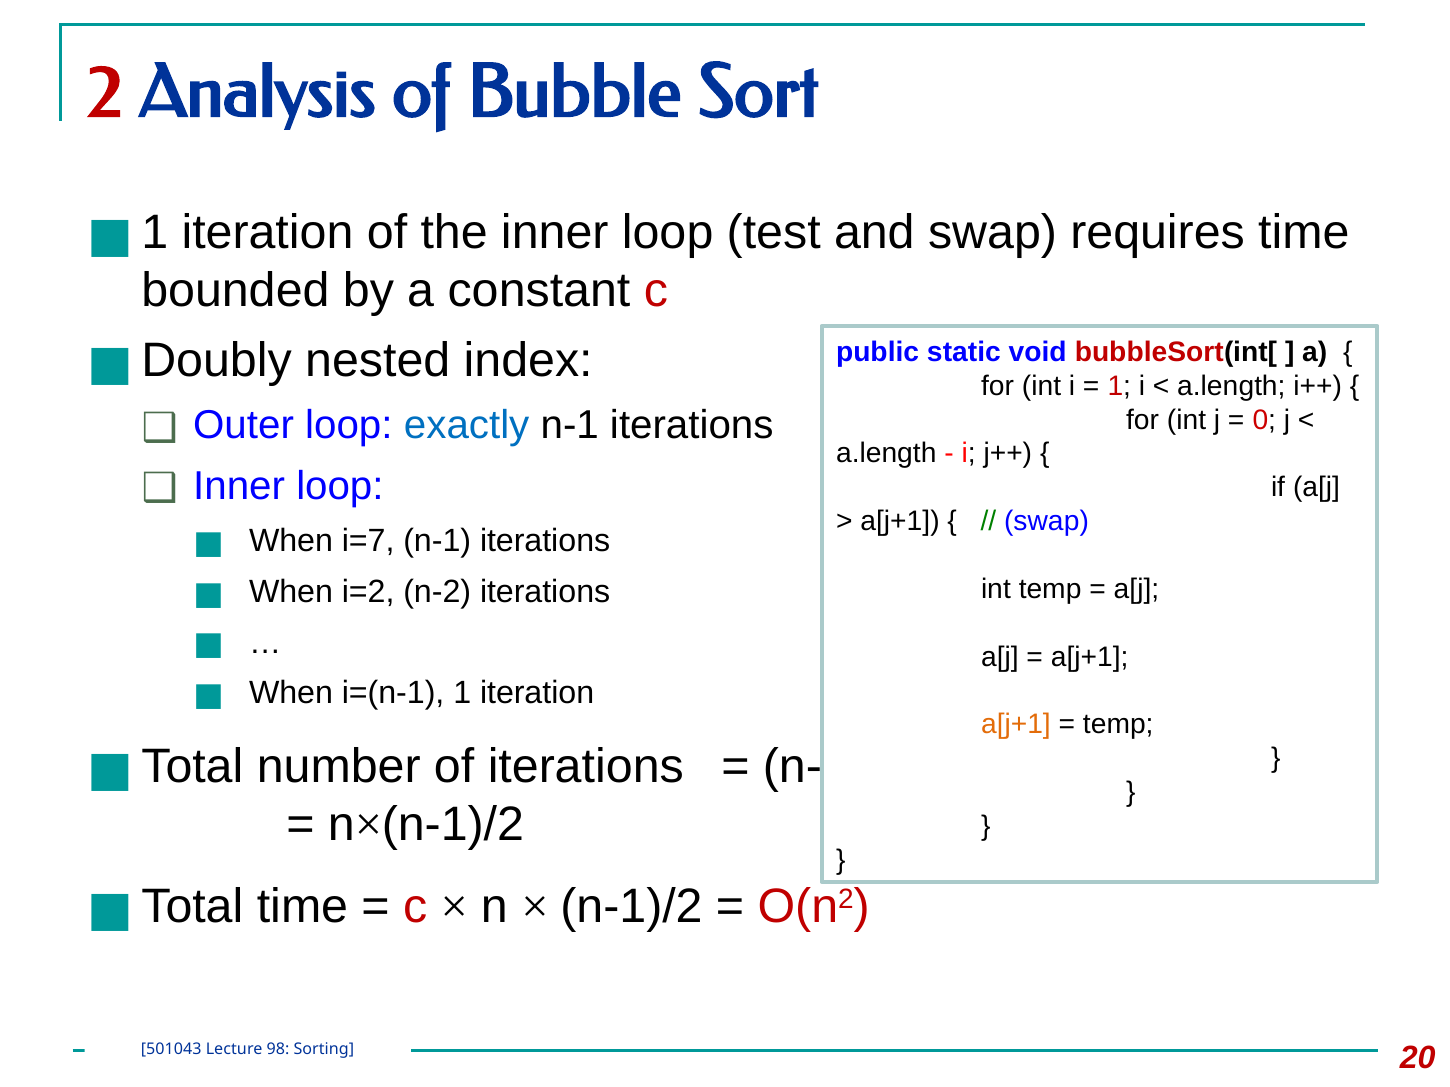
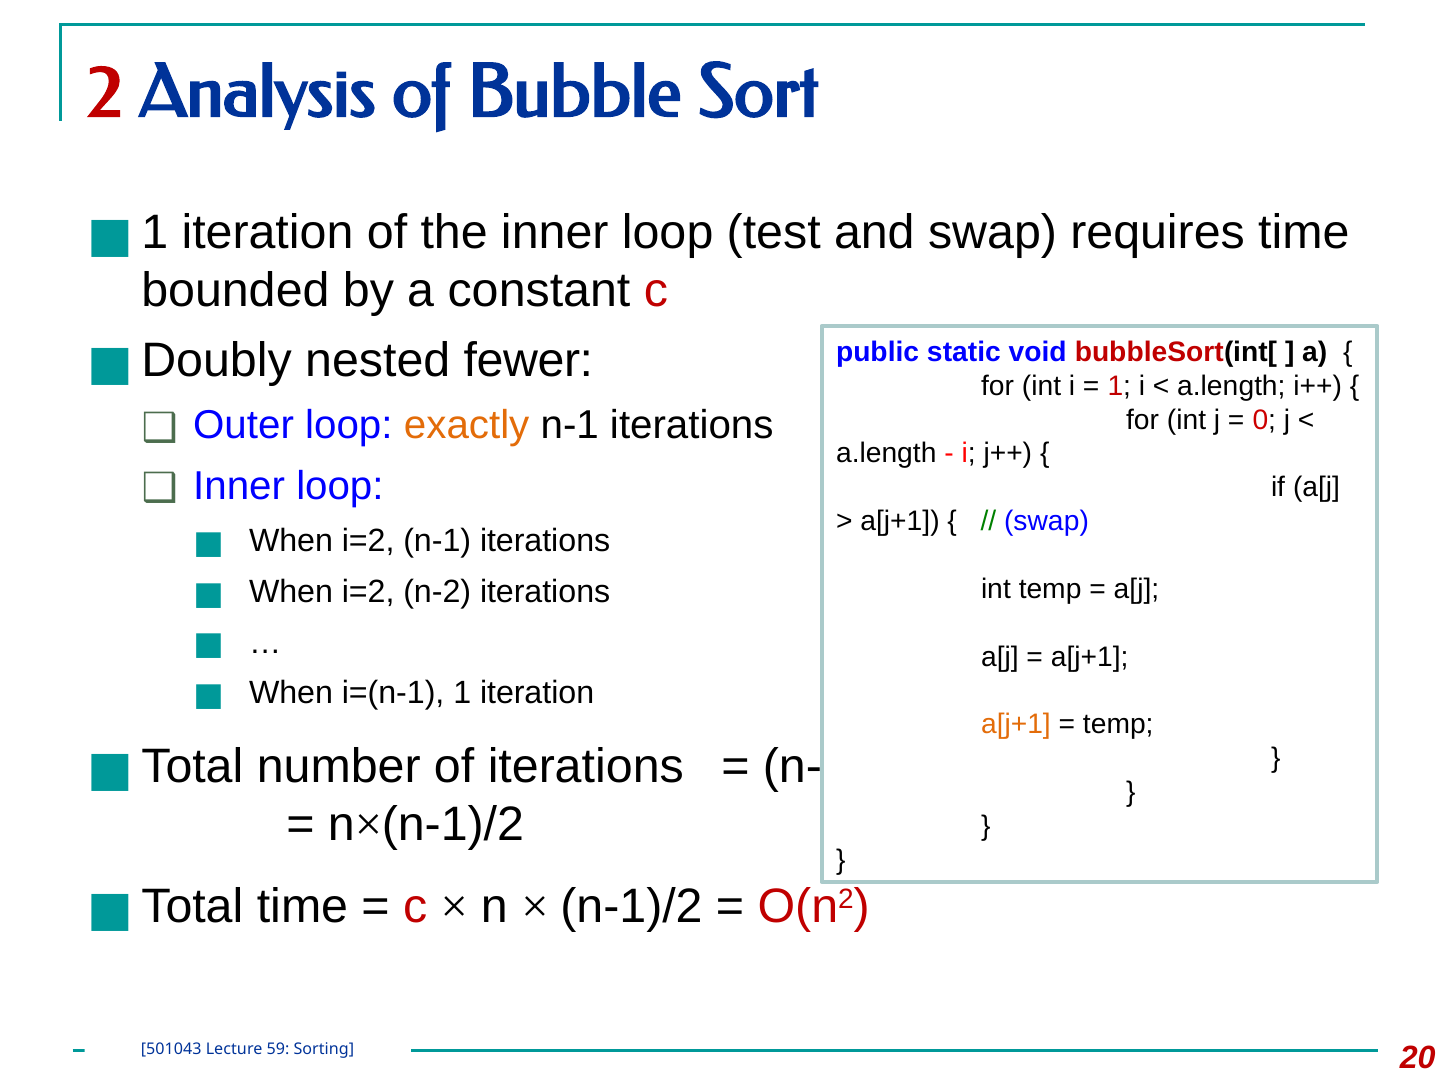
index: index -> fewer
exactly colour: blue -> orange
i=7 at (368, 541): i=7 -> i=2
98: 98 -> 59
